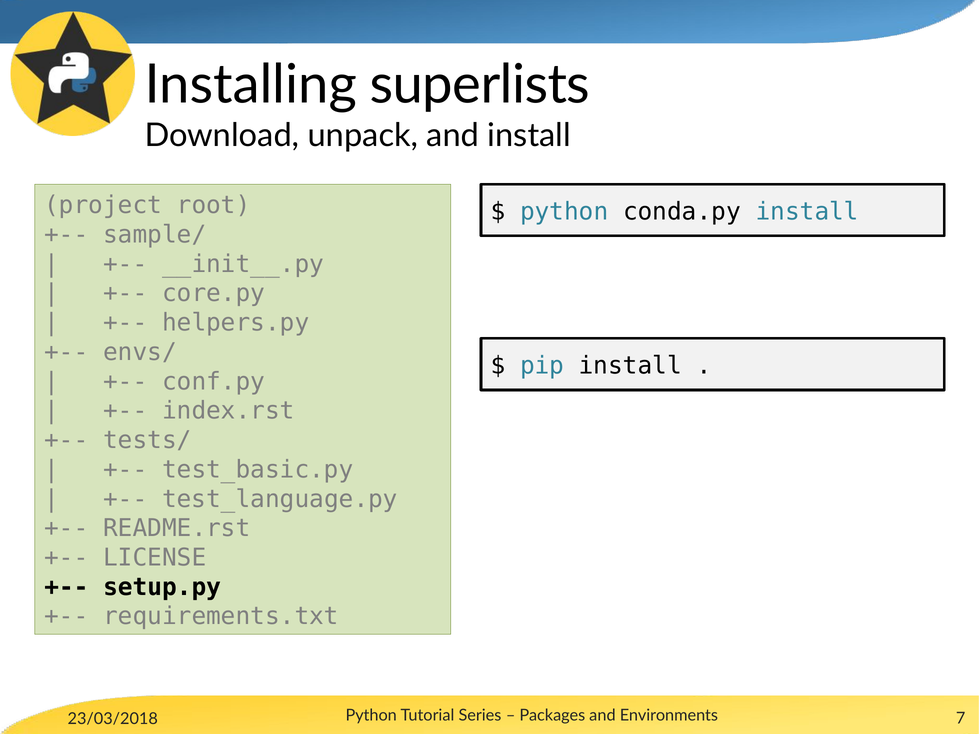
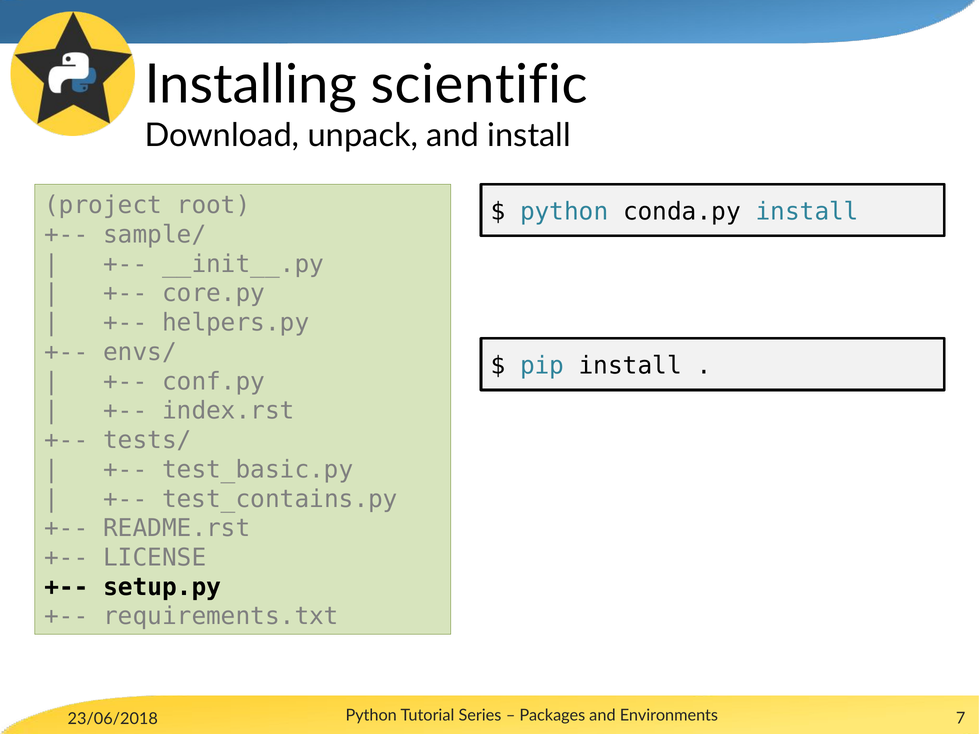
superlists: superlists -> scientific
test_language.py: test_language.py -> test_contains.py
23/03/2018: 23/03/2018 -> 23/06/2018
